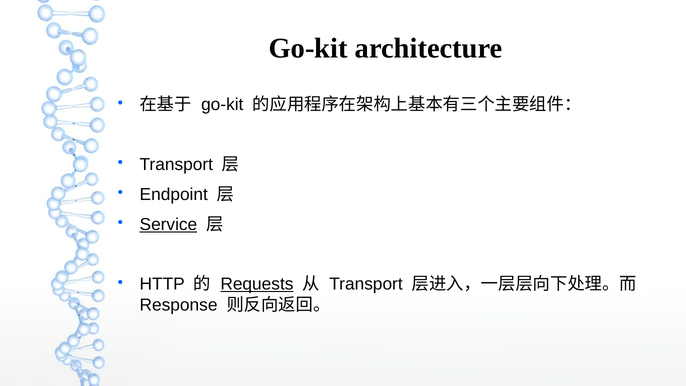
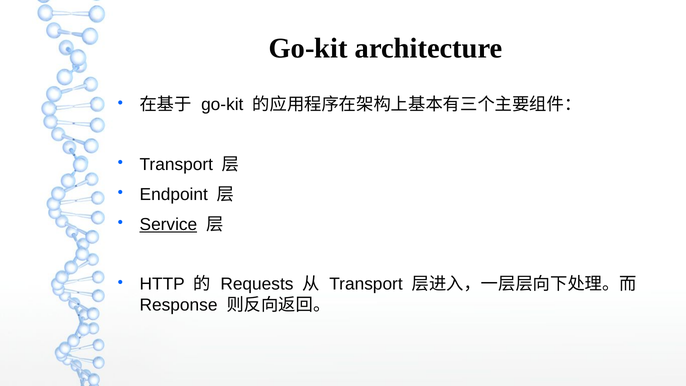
Requests underline: present -> none
